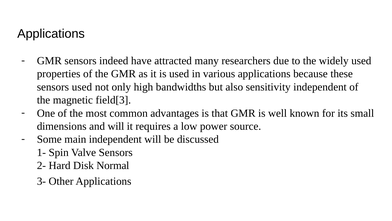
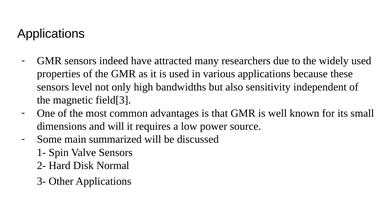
sensors used: used -> level
main independent: independent -> summarized
